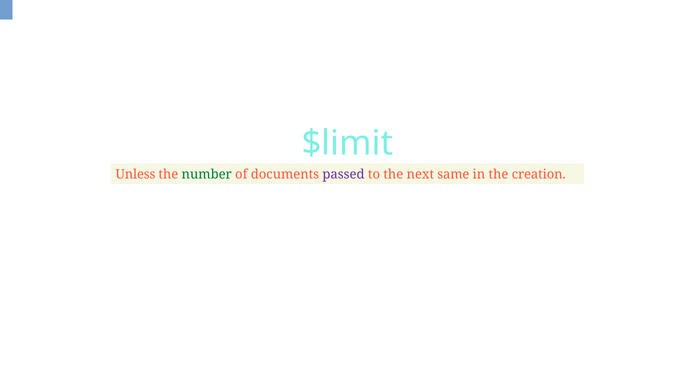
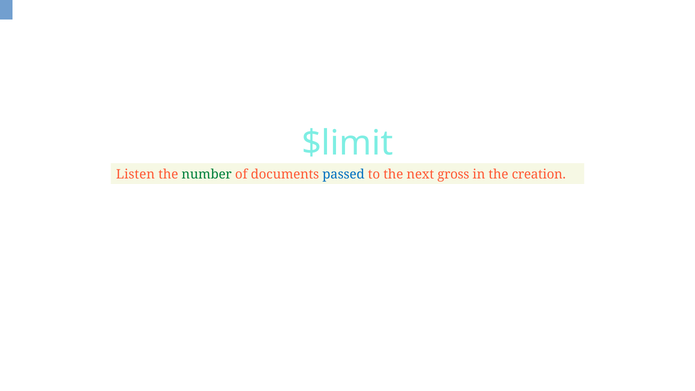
Unless: Unless -> Listen
passed colour: purple -> blue
same: same -> gross
